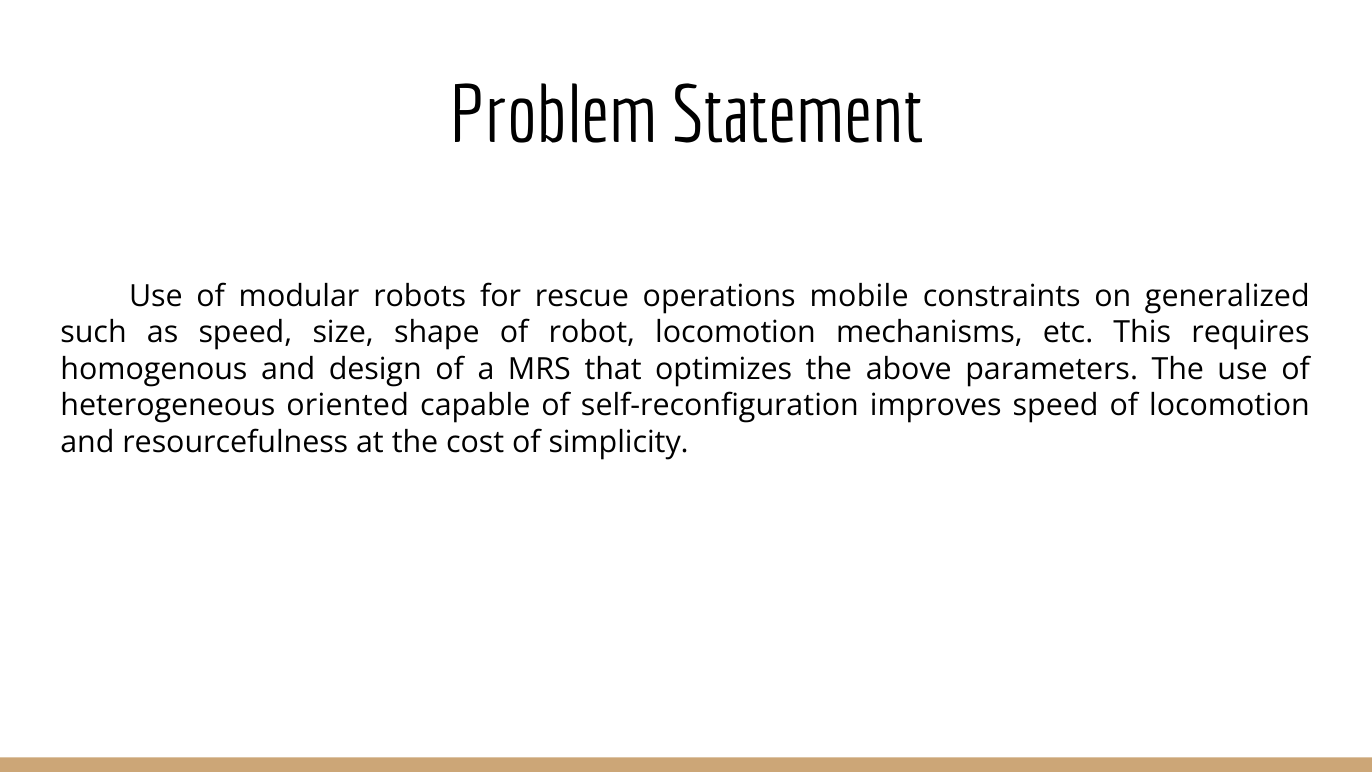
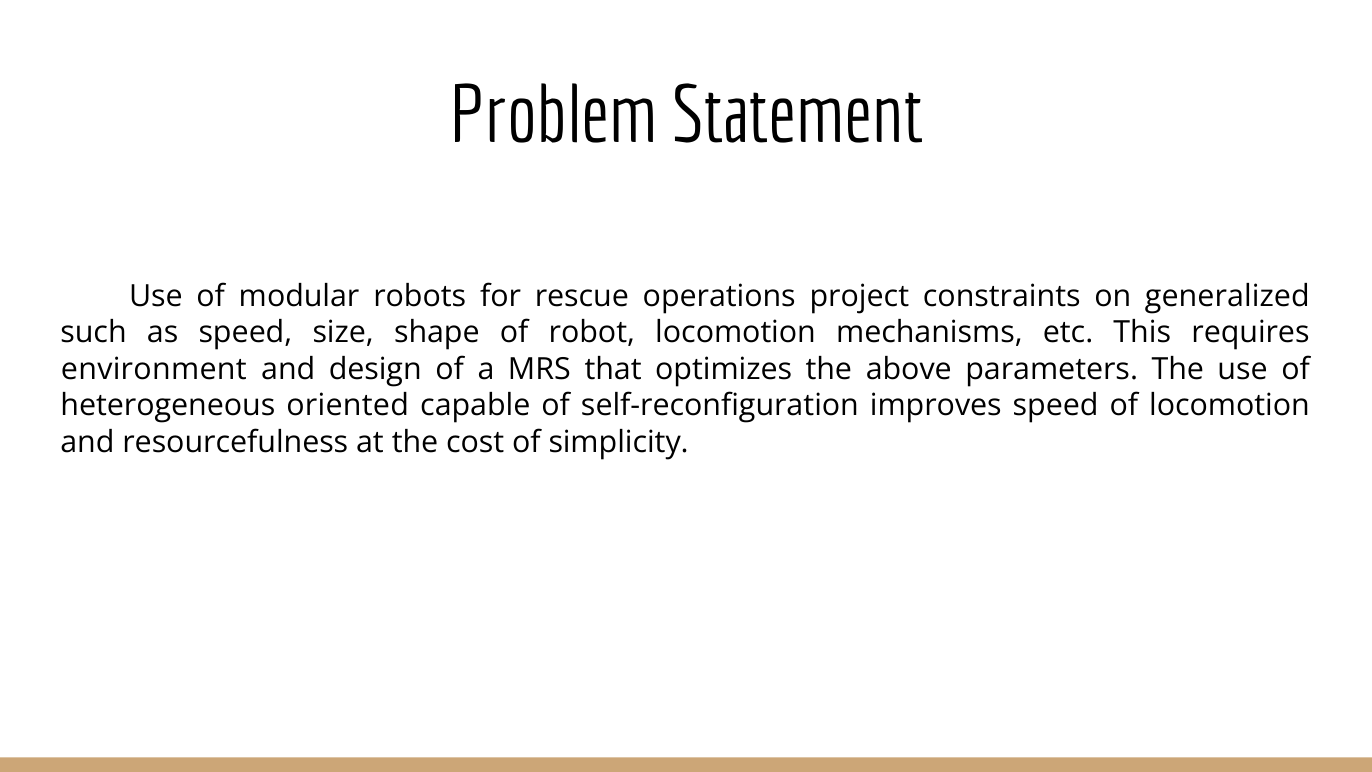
mobile: mobile -> project
homogenous: homogenous -> environment
